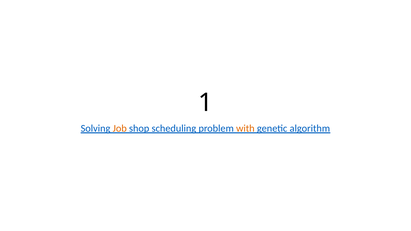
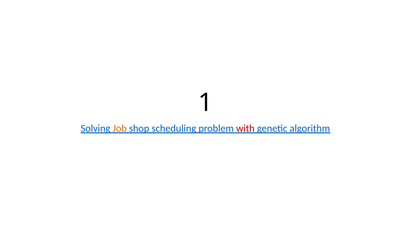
with colour: orange -> red
